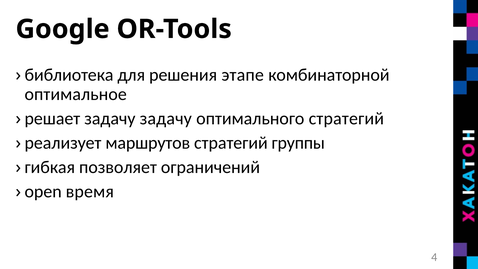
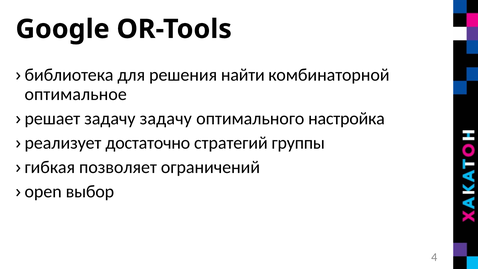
этапе: этапе -> найти
оптимального стратегий: стратегий -> настройка
маршрутов: маршрутов -> достаточно
время: время -> выбор
